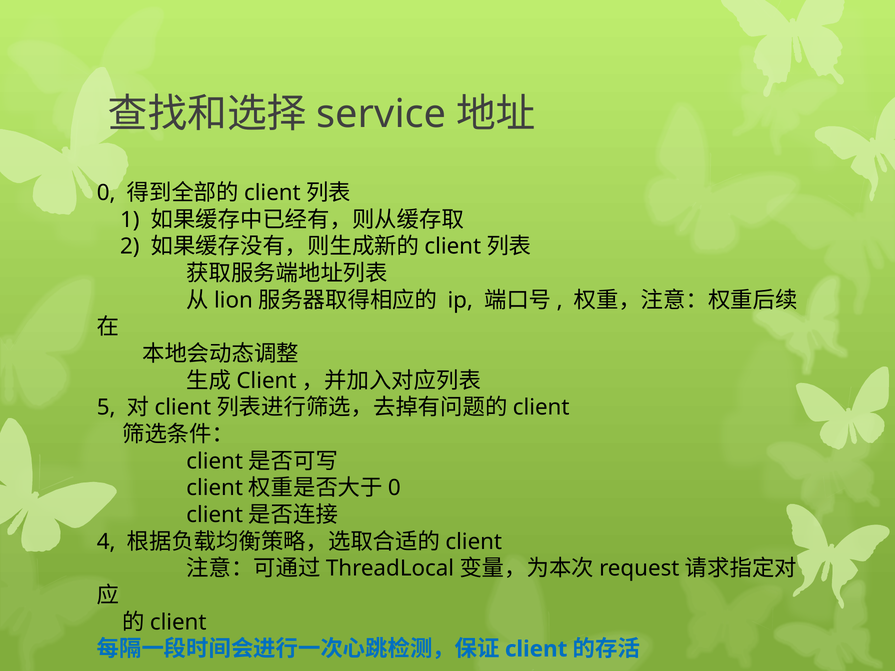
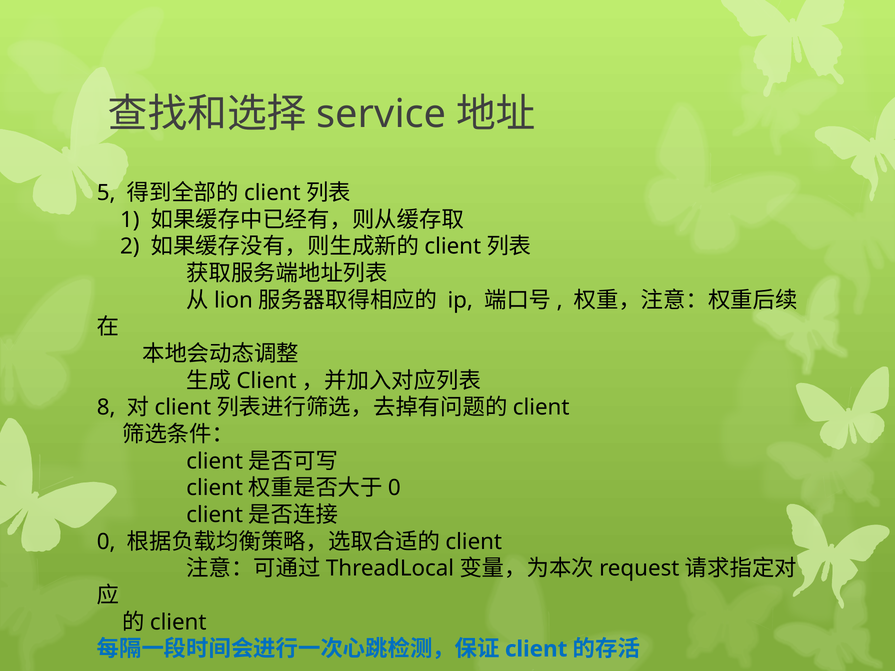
0: 0 -> 5
5: 5 -> 8
4: 4 -> 0
